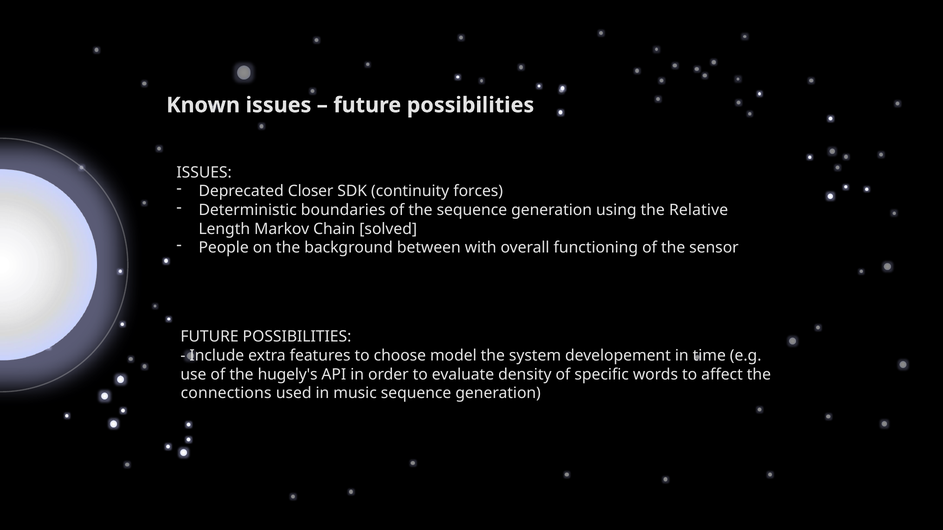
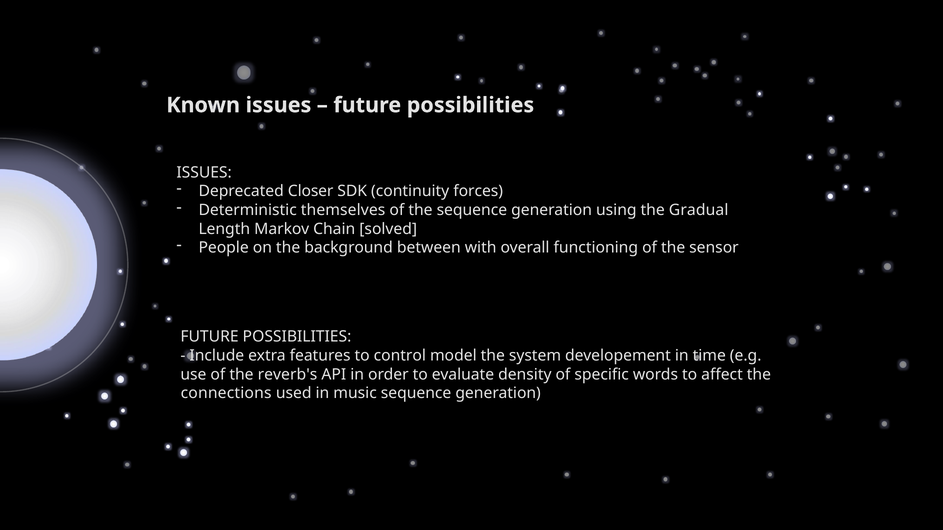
boundaries: boundaries -> themselves
Relative: Relative -> Gradual
choose: choose -> control
hugely's: hugely's -> reverb's
